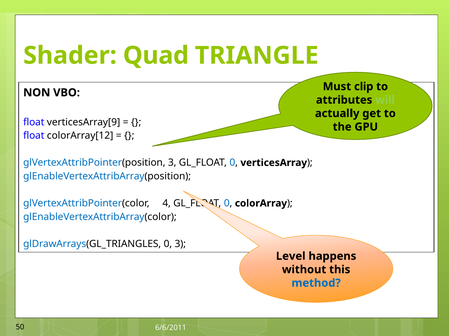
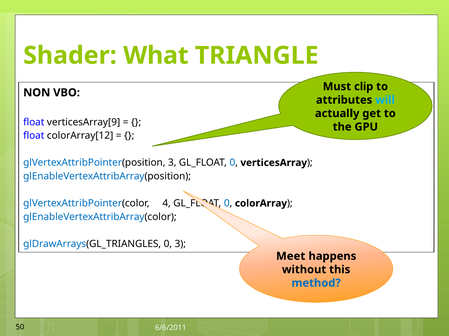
Quad: Quad -> What
will colour: light green -> light blue
Level: Level -> Meet
